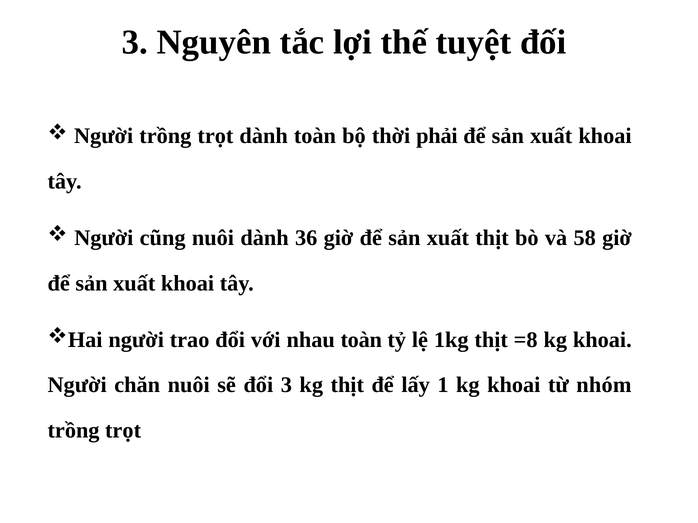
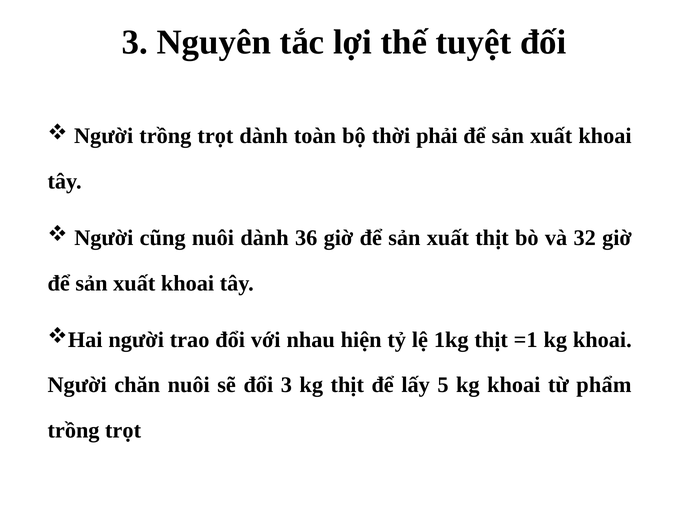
58: 58 -> 32
nhau toàn: toàn -> hiện
=8: =8 -> =1
1: 1 -> 5
nhóm: nhóm -> phẩm
